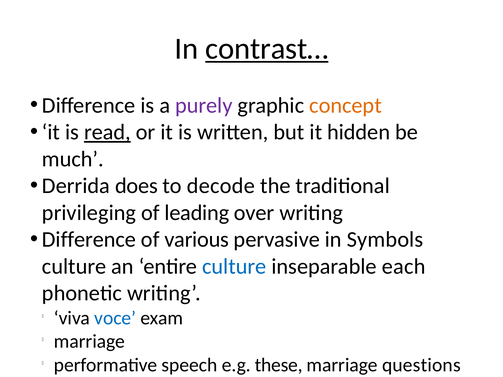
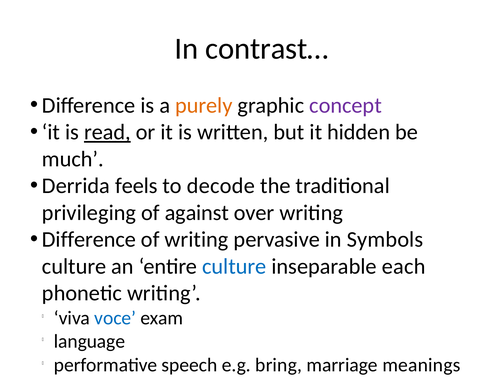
contrast… underline: present -> none
purely colour: purple -> orange
concept colour: orange -> purple
does: does -> feels
leading: leading -> against
of various: various -> writing
marriage at (89, 342): marriage -> language
these: these -> bring
questions: questions -> meanings
